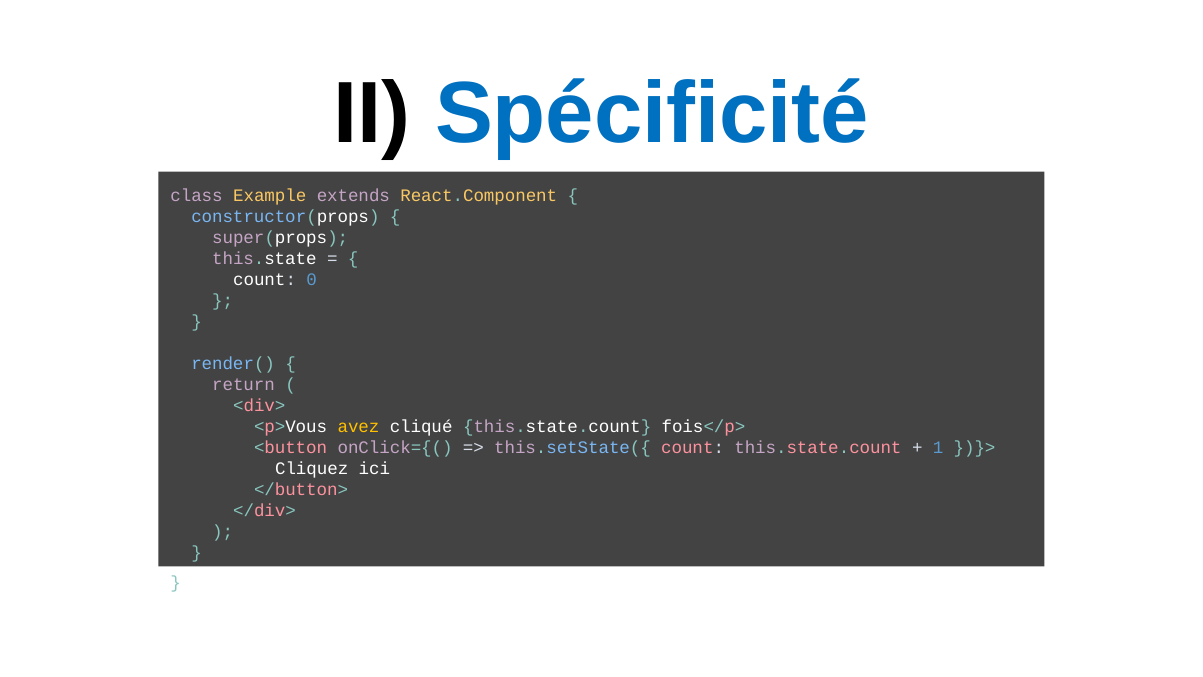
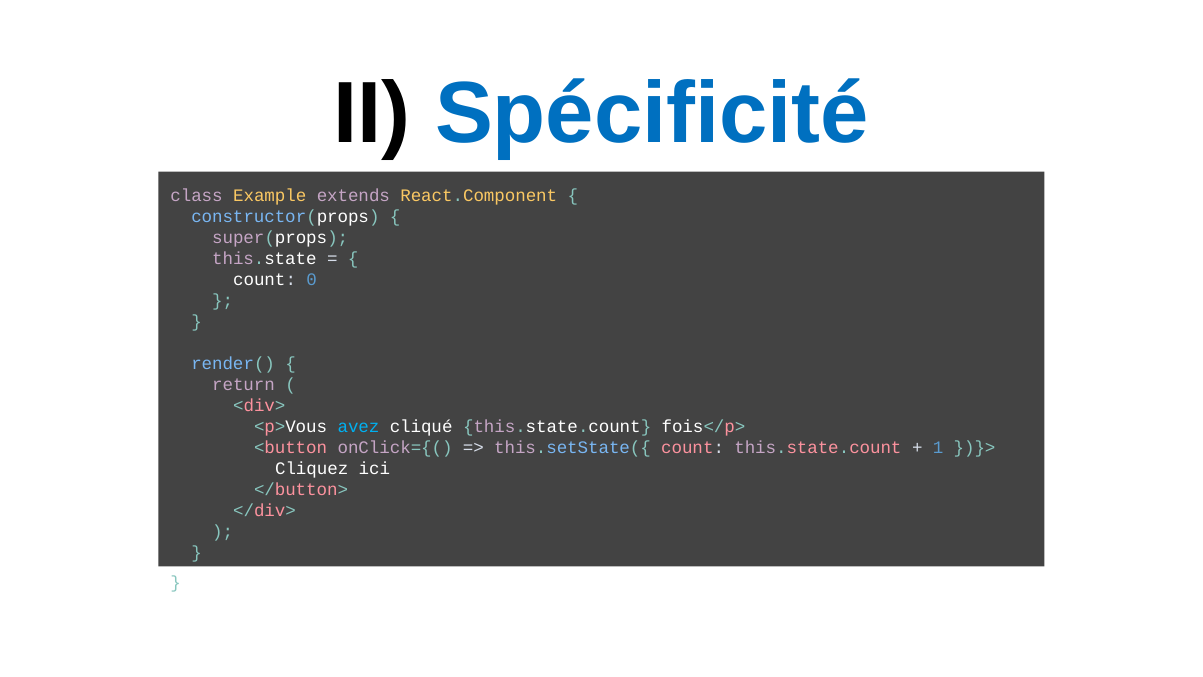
avez colour: yellow -> light blue
